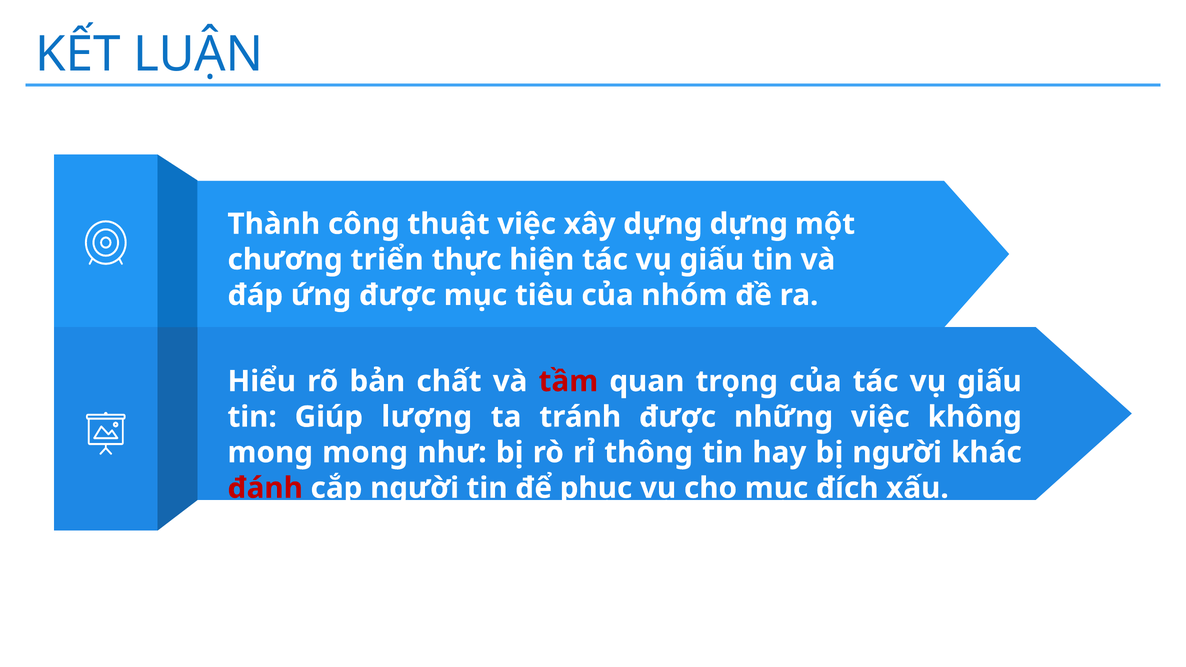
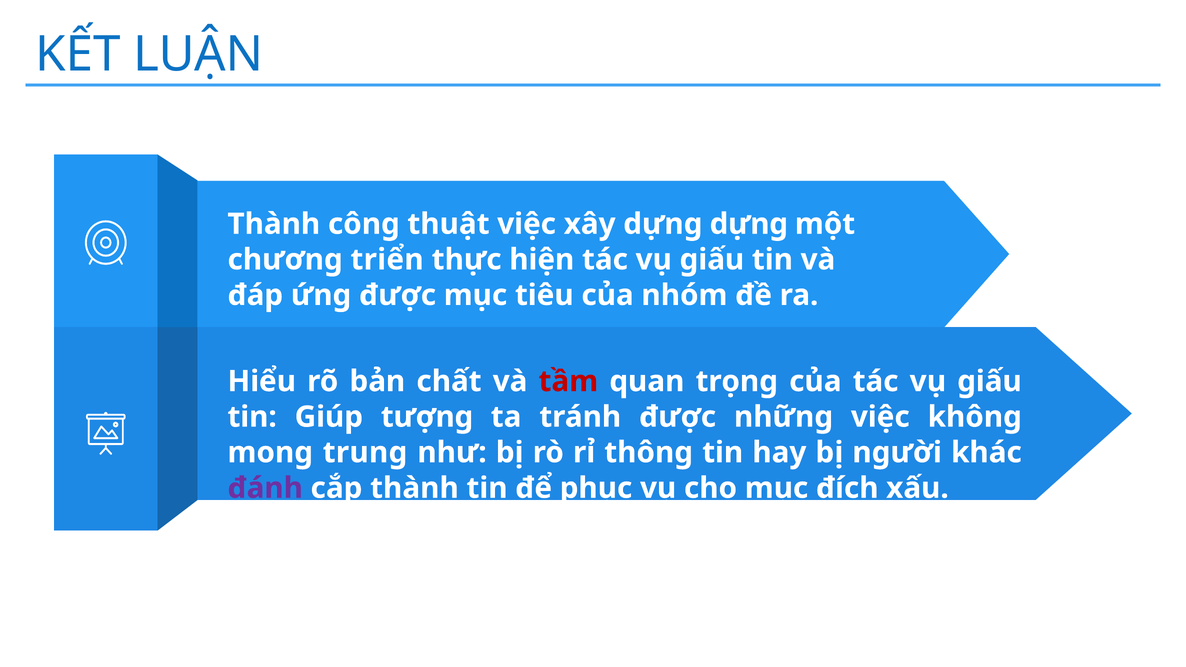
lượng: lượng -> tượng
mong mong: mong -> trung
đánh colour: red -> purple
cắp người: người -> thành
